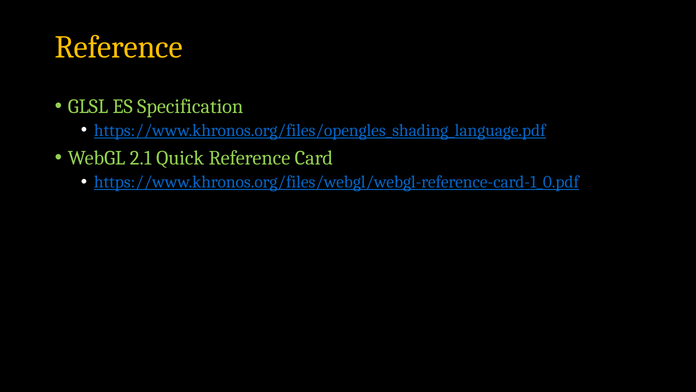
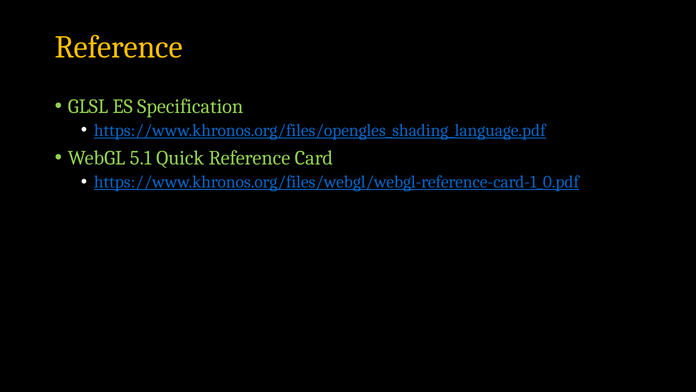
2.1: 2.1 -> 5.1
